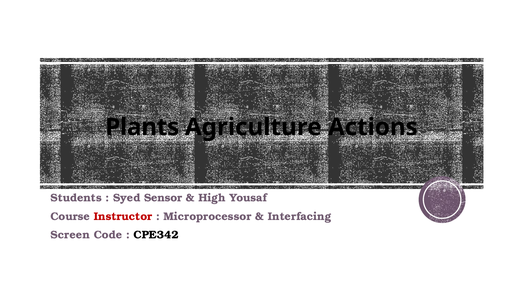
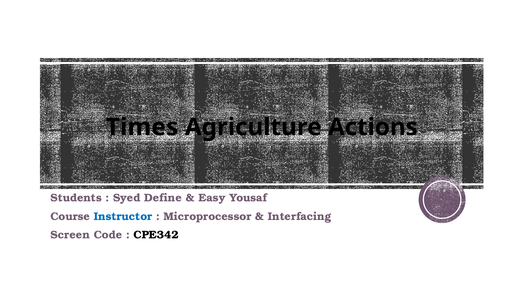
Plants: Plants -> Times
Sensor: Sensor -> Define
High: High -> Easy
Instructor colour: red -> blue
